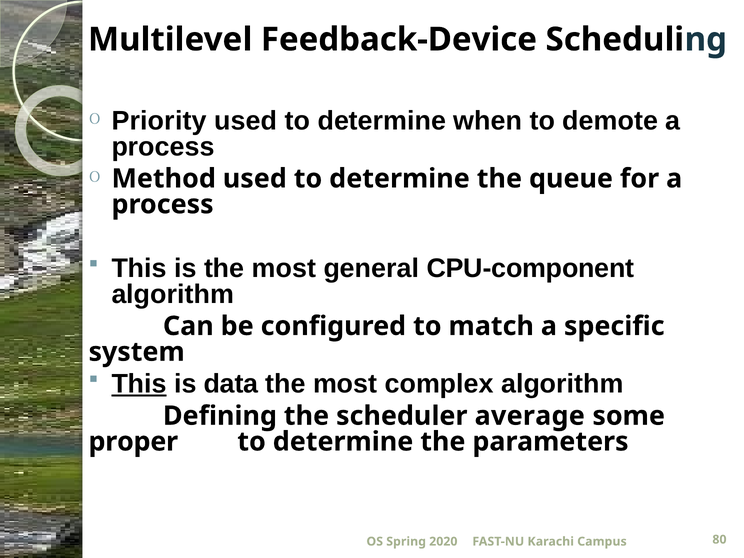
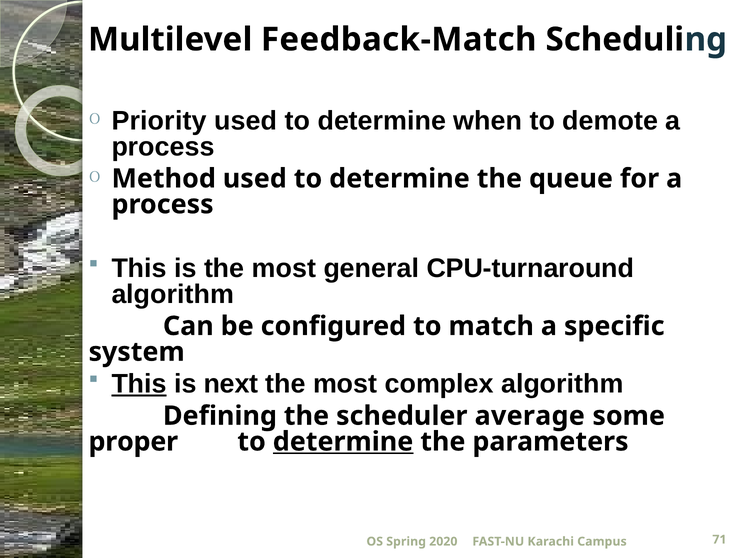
Feedback-Device: Feedback-Device -> Feedback-Match
CPU-component: CPU-component -> CPU-turnaround
data: data -> next
determine at (343, 442) underline: none -> present
80: 80 -> 71
